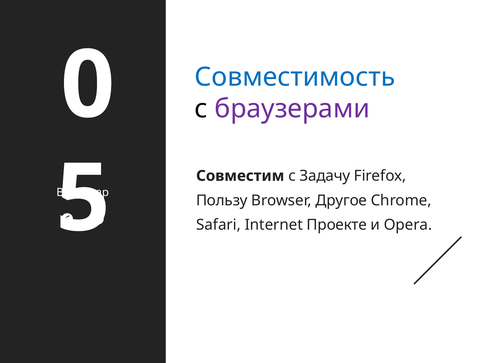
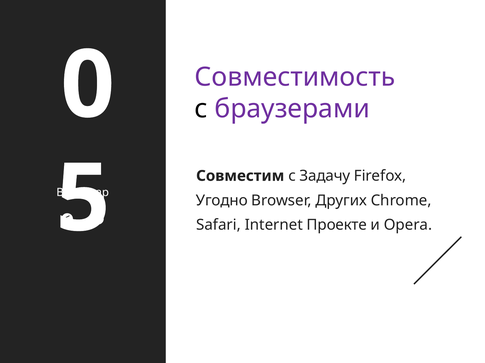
Совместимость colour: blue -> purple
Пользу: Пользу -> Угодно
Другое: Другое -> Других
